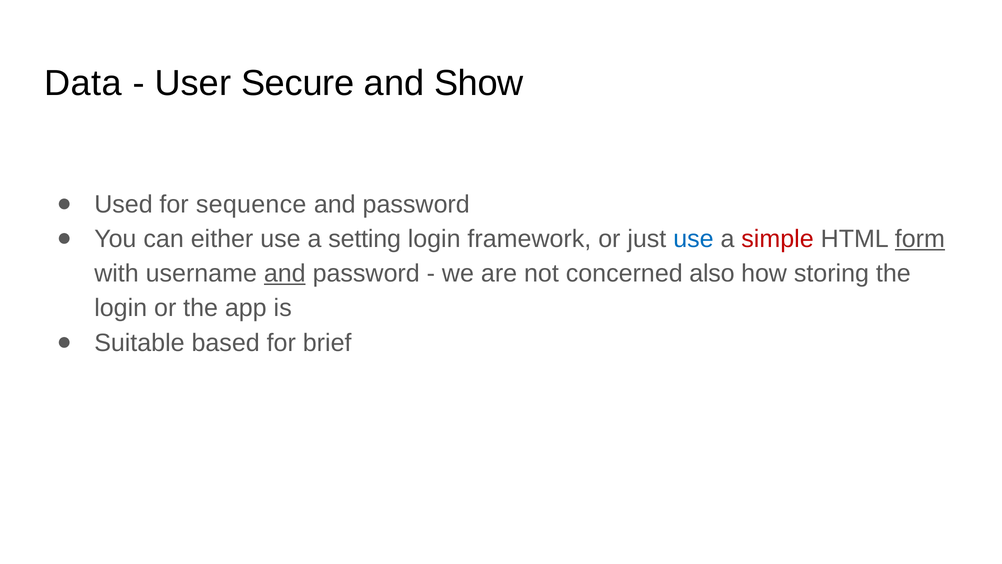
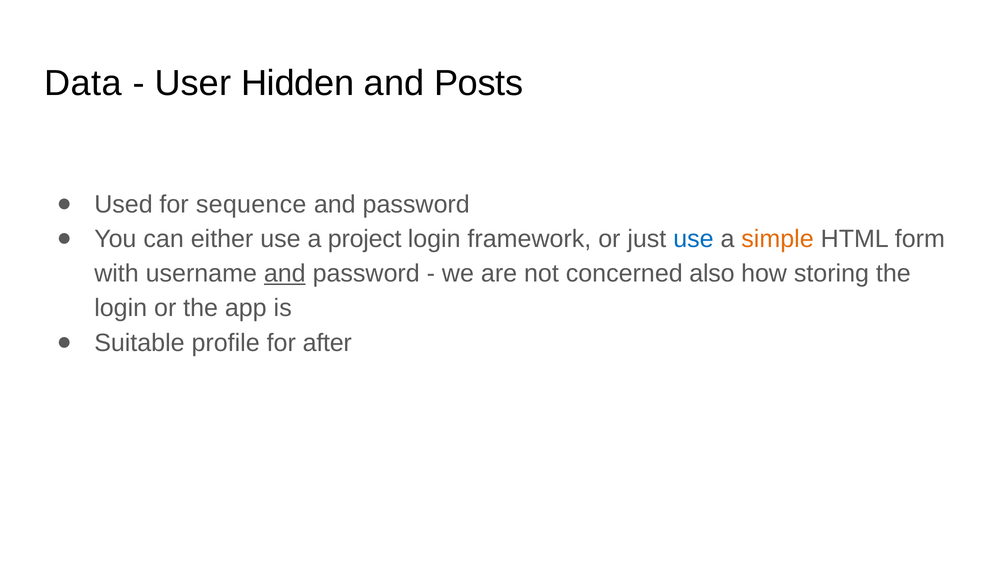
Secure: Secure -> Hidden
Show: Show -> Posts
setting: setting -> project
simple colour: red -> orange
form underline: present -> none
based: based -> profile
brief: brief -> after
